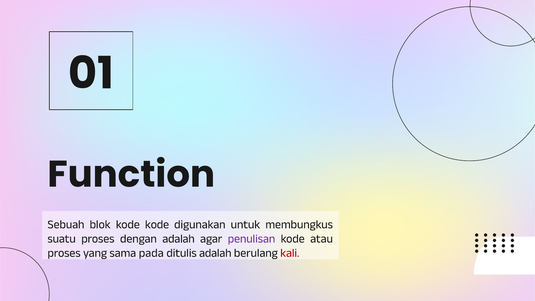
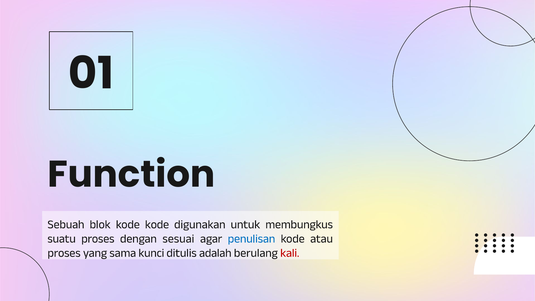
dengan adalah: adalah -> sesuai
penulisan colour: purple -> blue
pada: pada -> kunci
